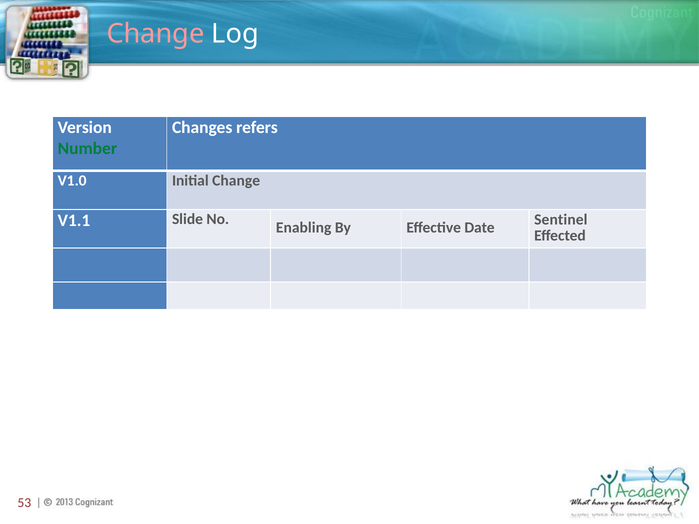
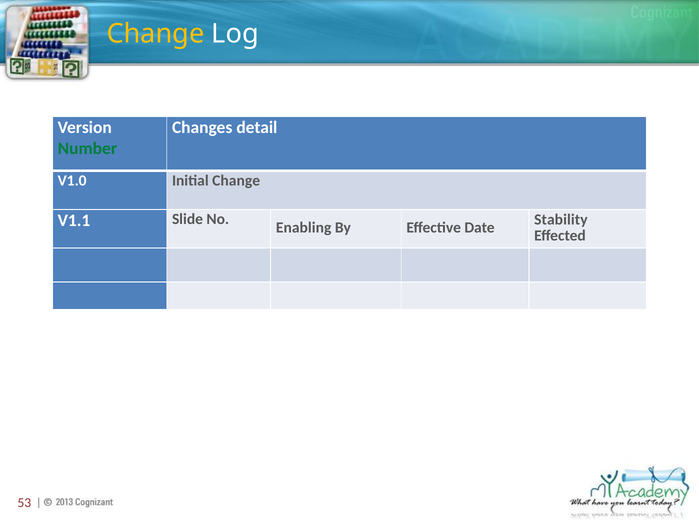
Change at (155, 34) colour: pink -> yellow
refers: refers -> detail
Sentinel: Sentinel -> Stability
